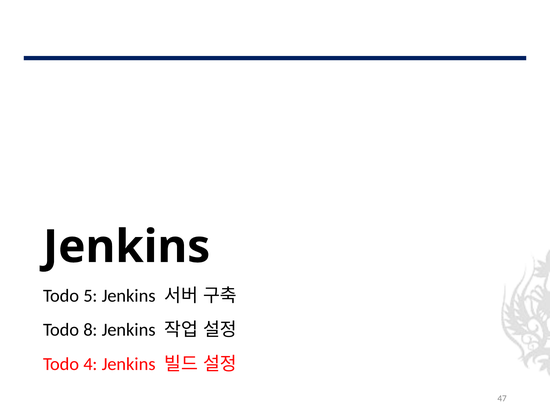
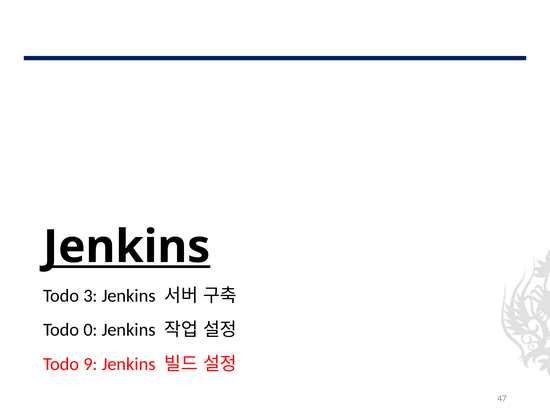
Jenkins at (127, 247) underline: none -> present
5: 5 -> 3
8: 8 -> 0
4: 4 -> 9
